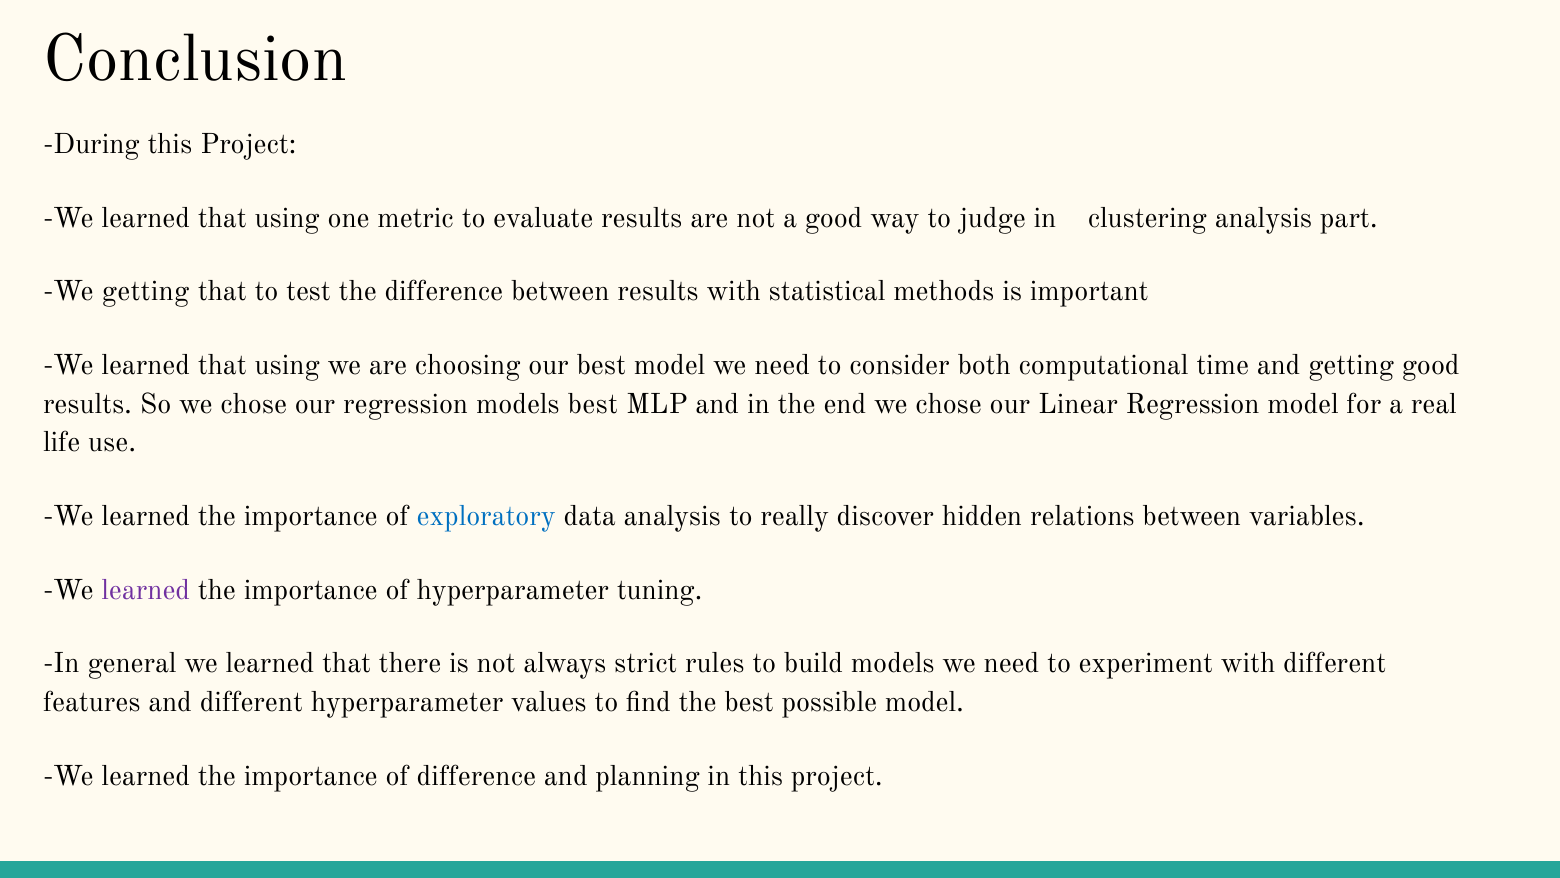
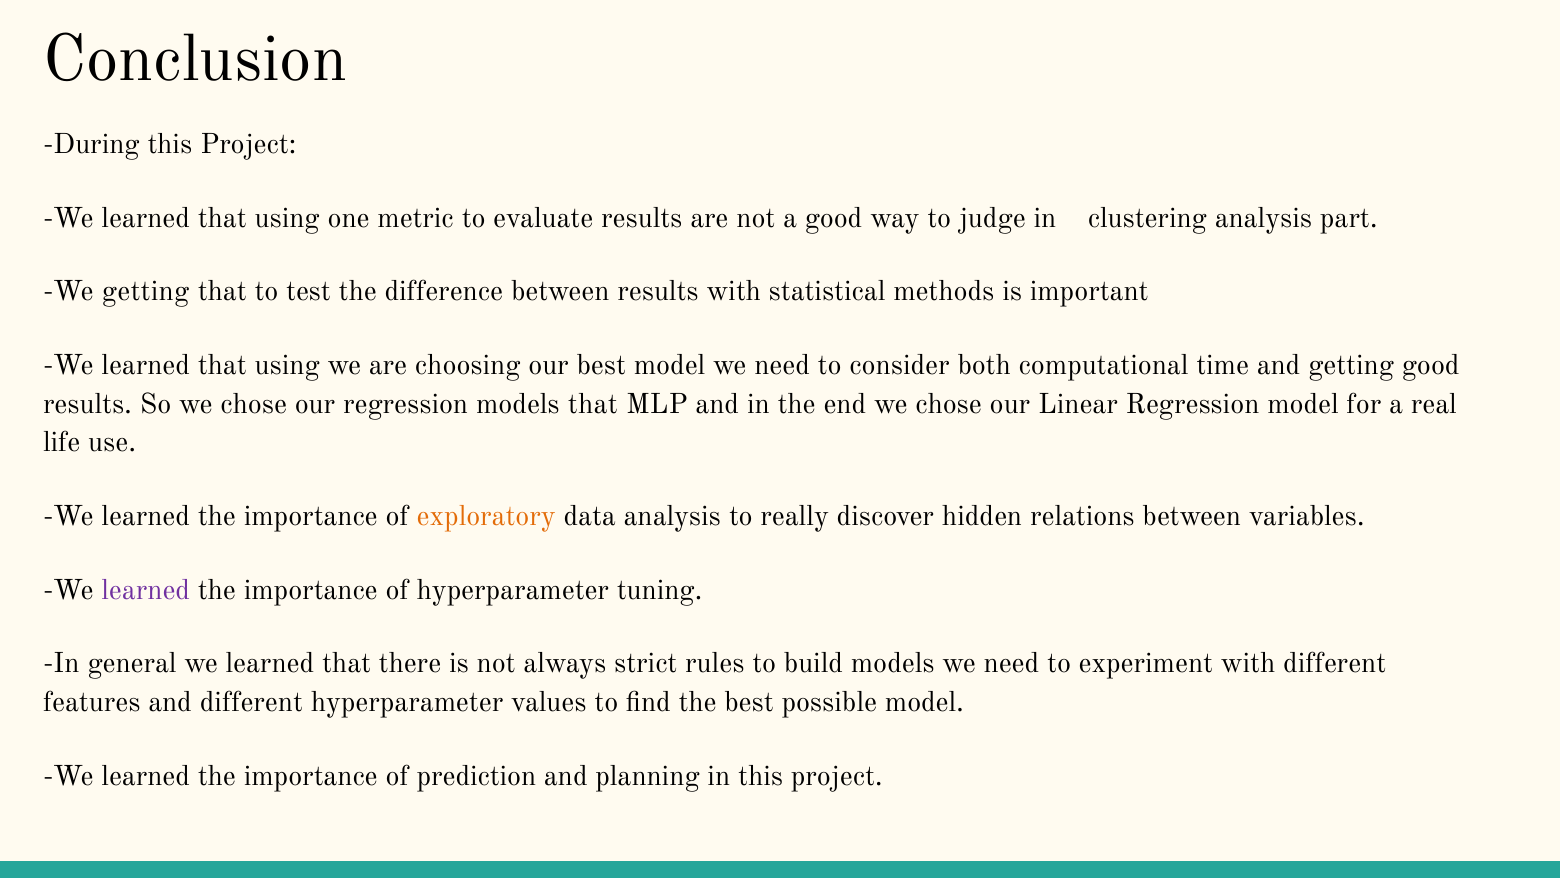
models best: best -> that
exploratory colour: blue -> orange
of difference: difference -> prediction
